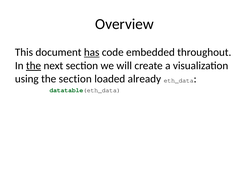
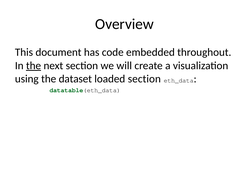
has underline: present -> none
the section: section -> dataset
loaded already: already -> section
